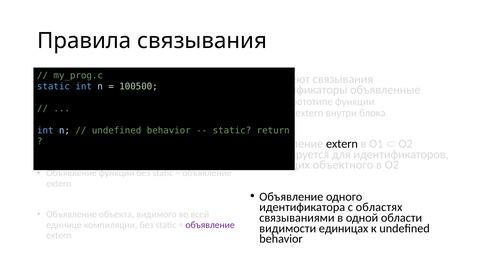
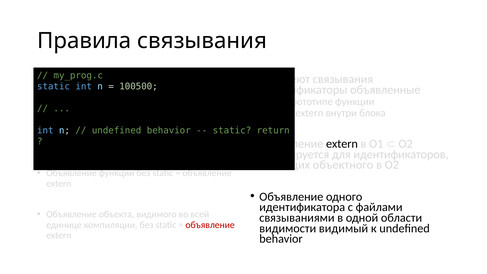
областях: областях -> файлами
объявление at (210, 225) colour: purple -> red
видимости единицах: единицах -> видимый
